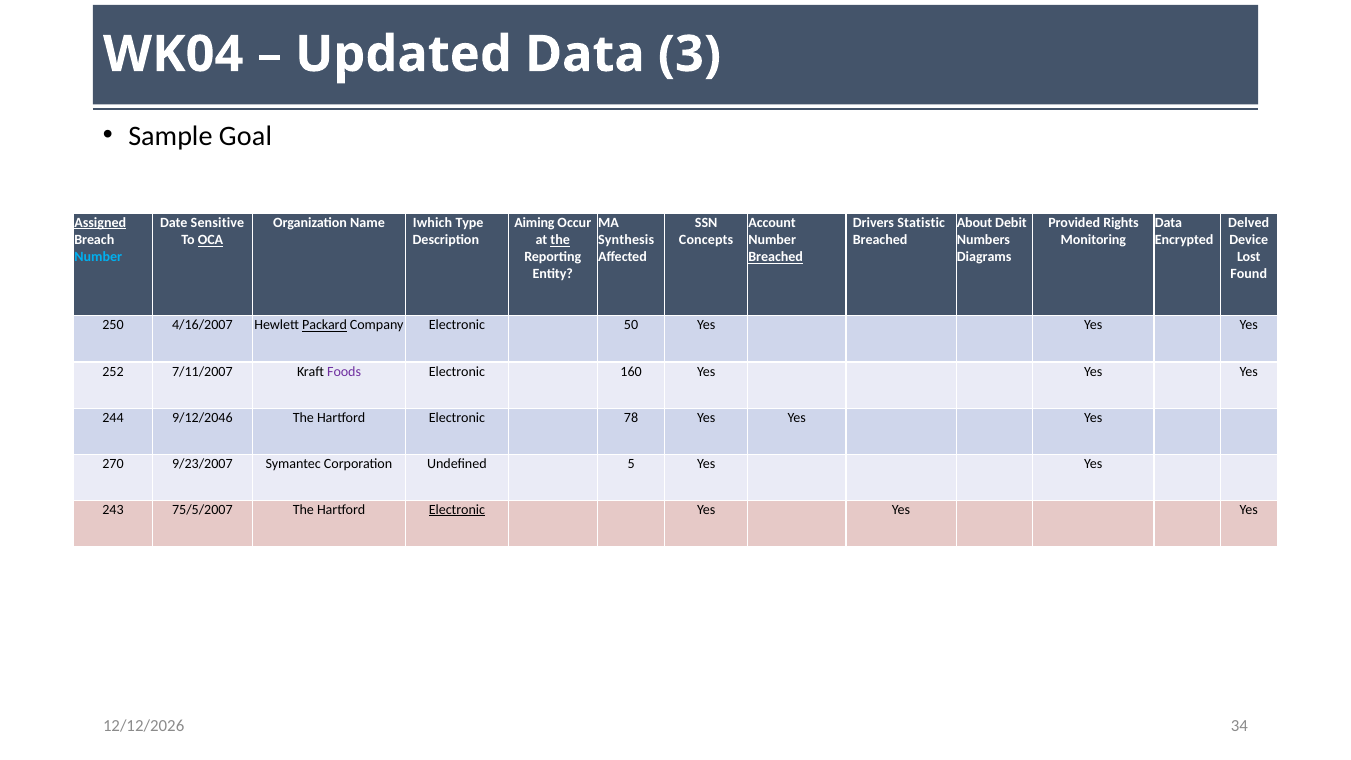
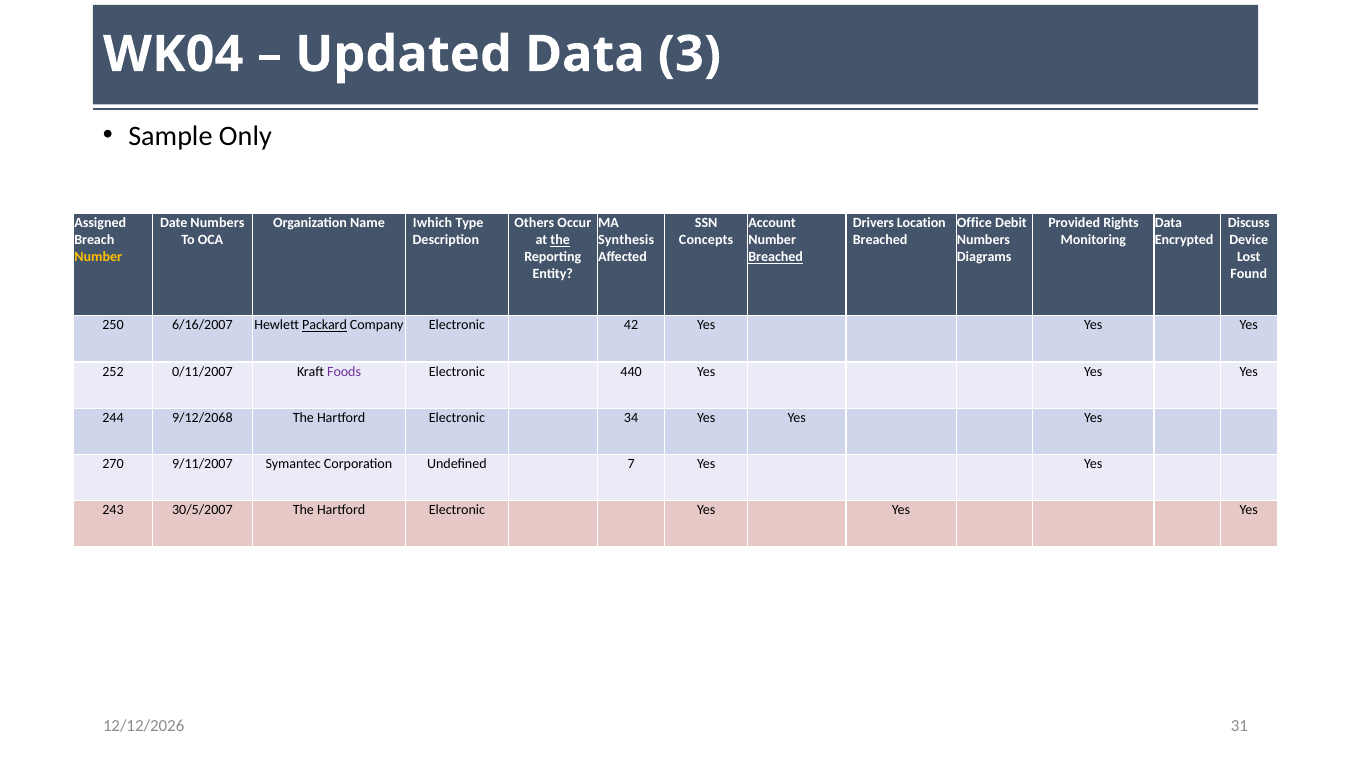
Goal: Goal -> Only
Assigned underline: present -> none
Date Sensitive: Sensitive -> Numbers
Aiming: Aiming -> Others
Statistic: Statistic -> Location
About: About -> Office
Delved: Delved -> Discuss
OCA underline: present -> none
Number at (98, 257) colour: light blue -> yellow
4/16/2007: 4/16/2007 -> 6/16/2007
50: 50 -> 42
7/11/2007: 7/11/2007 -> 0/11/2007
160: 160 -> 440
9/12/2046: 9/12/2046 -> 9/12/2068
78: 78 -> 34
9/23/2007: 9/23/2007 -> 9/11/2007
5: 5 -> 7
75/5/2007: 75/5/2007 -> 30/5/2007
Electronic at (457, 510) underline: present -> none
34: 34 -> 31
